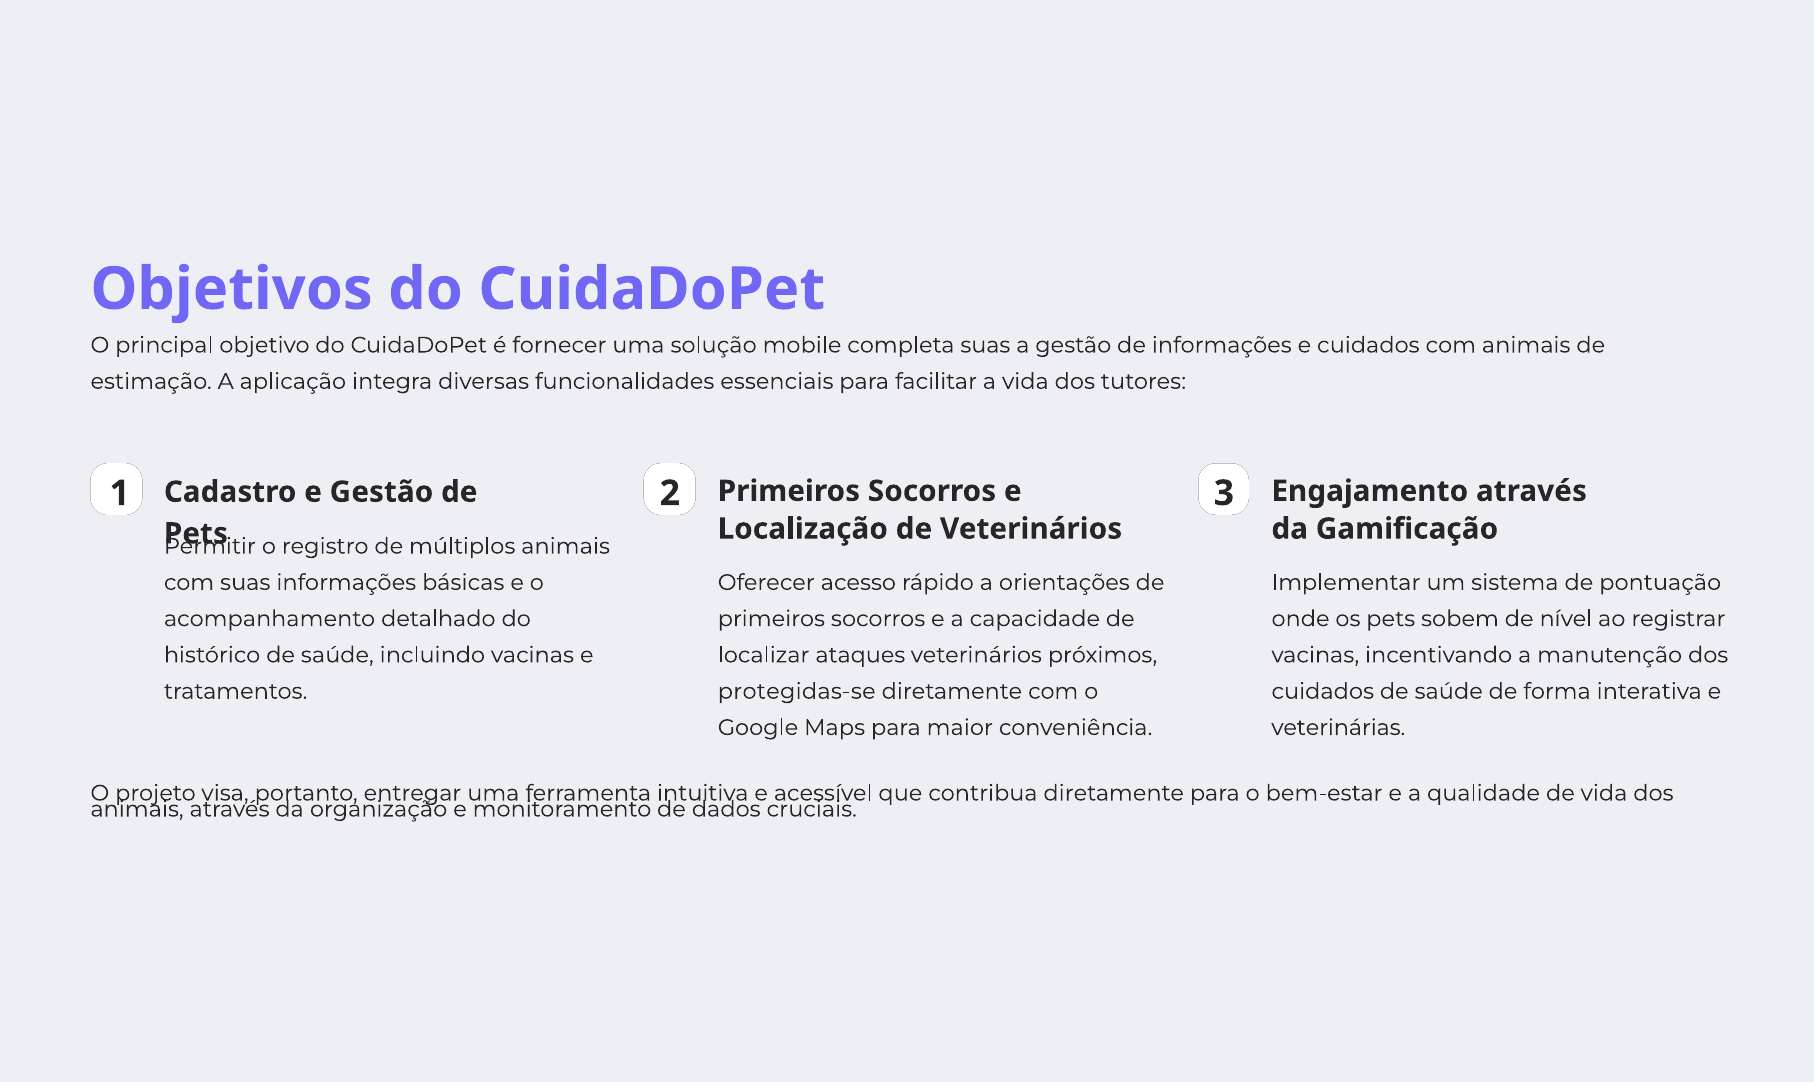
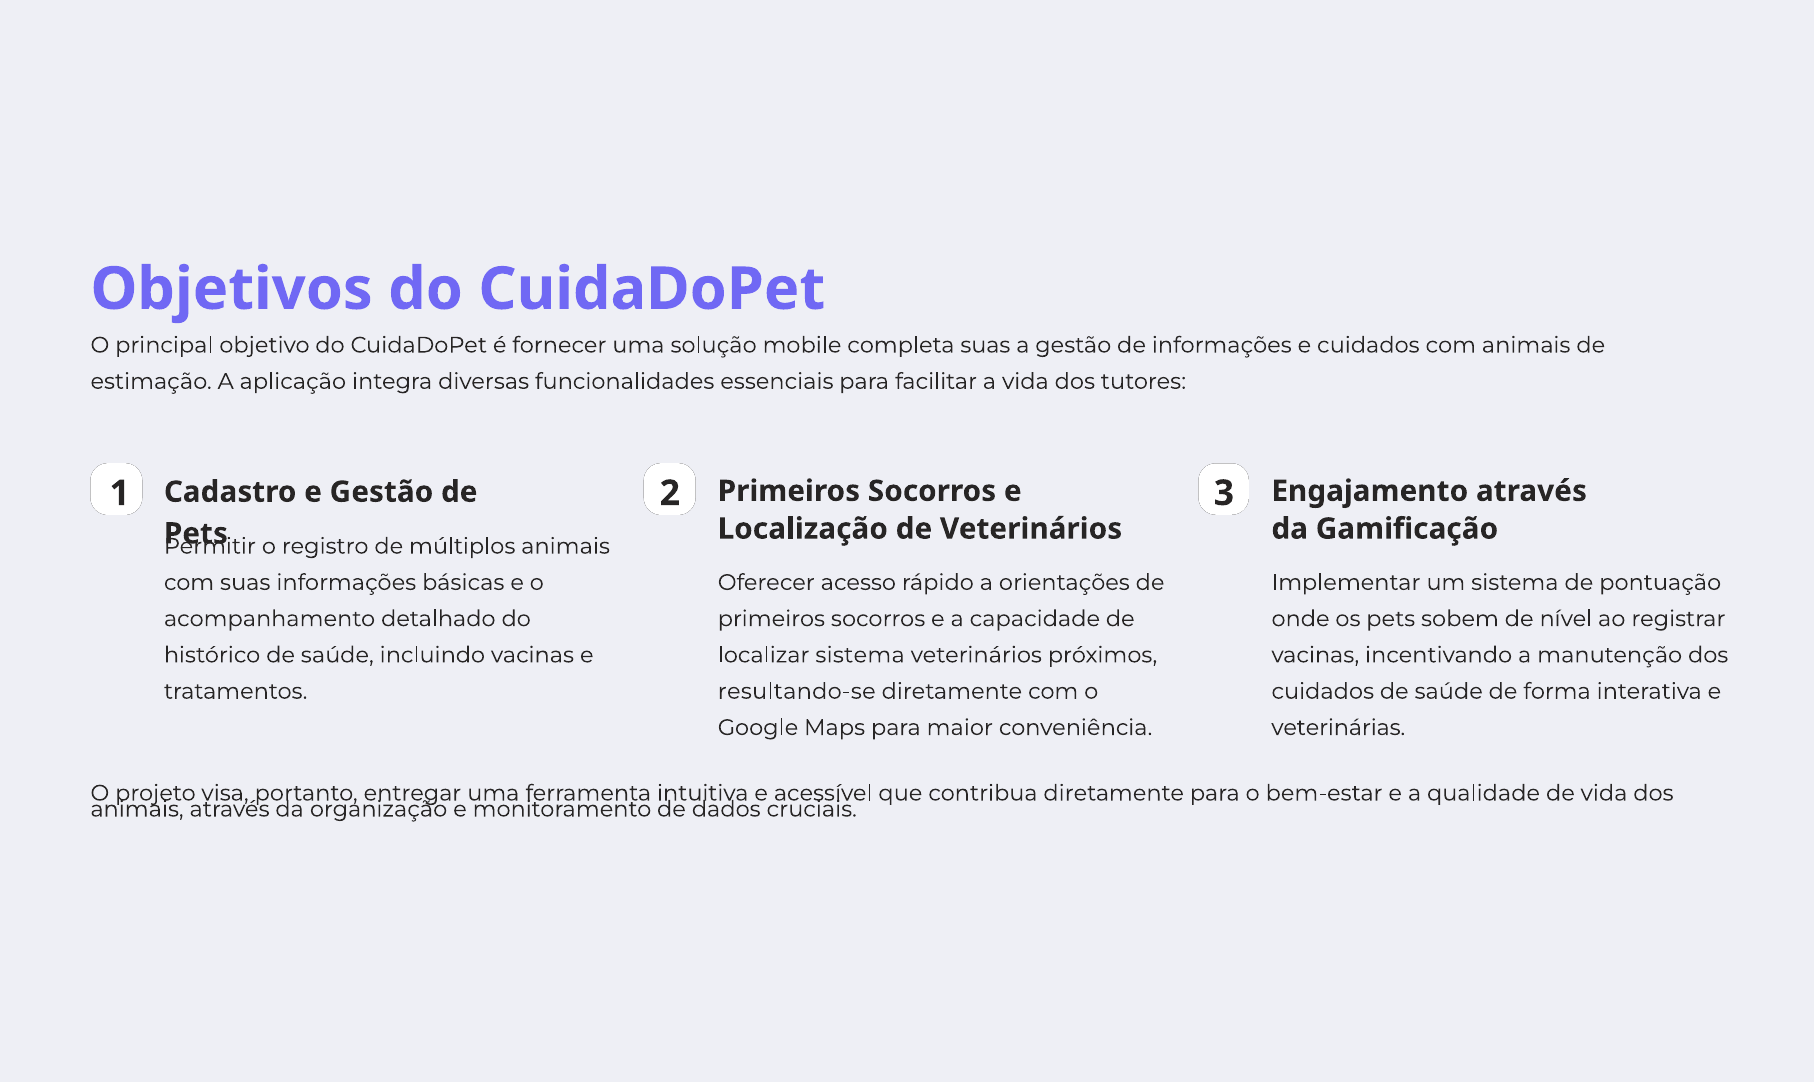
localizar ataques: ataques -> sistema
protegidas-se: protegidas-se -> resultando-se
